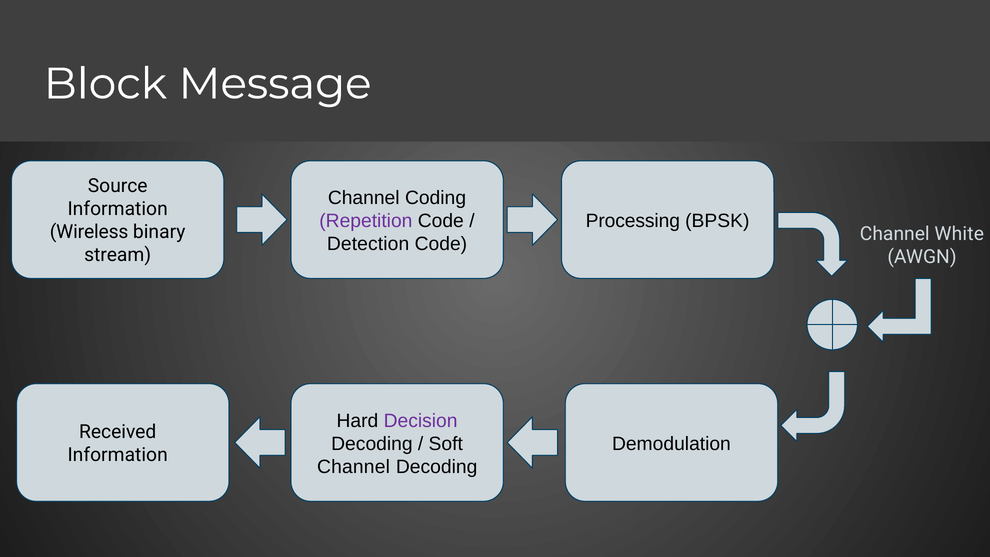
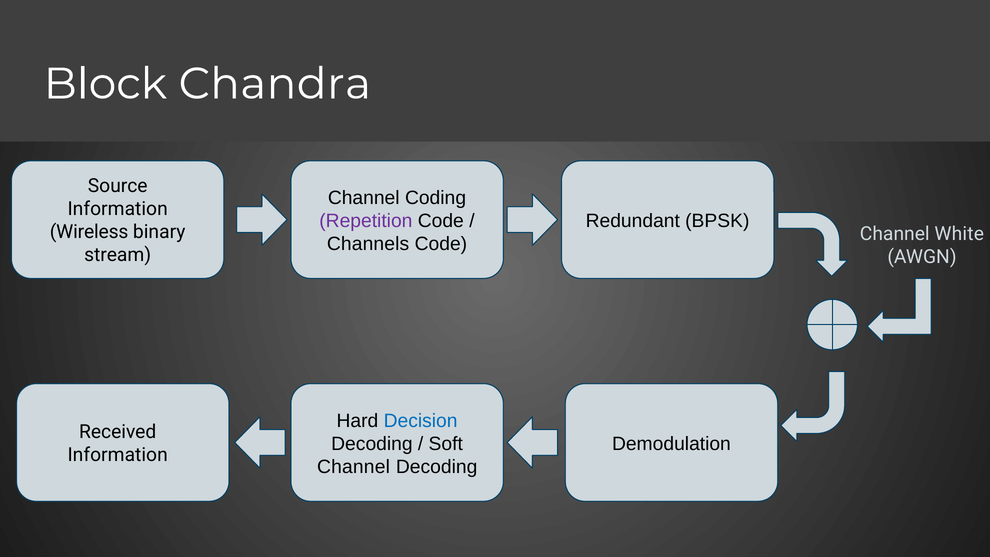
Message: Message -> Chandra
Processing: Processing -> Redundant
Detection: Detection -> Channels
Decision colour: purple -> blue
